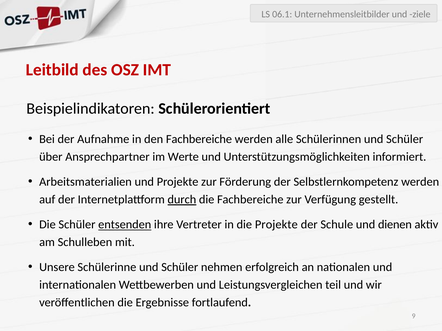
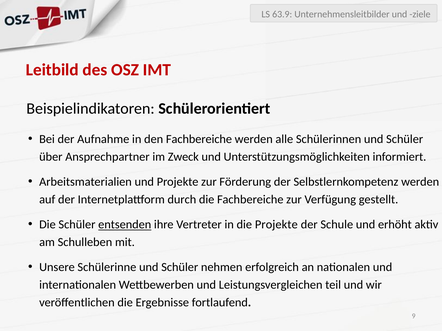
06.1: 06.1 -> 63.9
Werte: Werte -> Zweck
durch underline: present -> none
dienen: dienen -> erhöht
